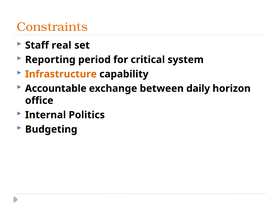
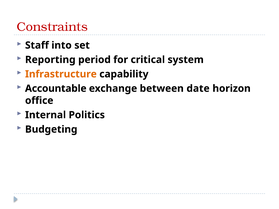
Constraints colour: orange -> red
real: real -> into
daily: daily -> date
